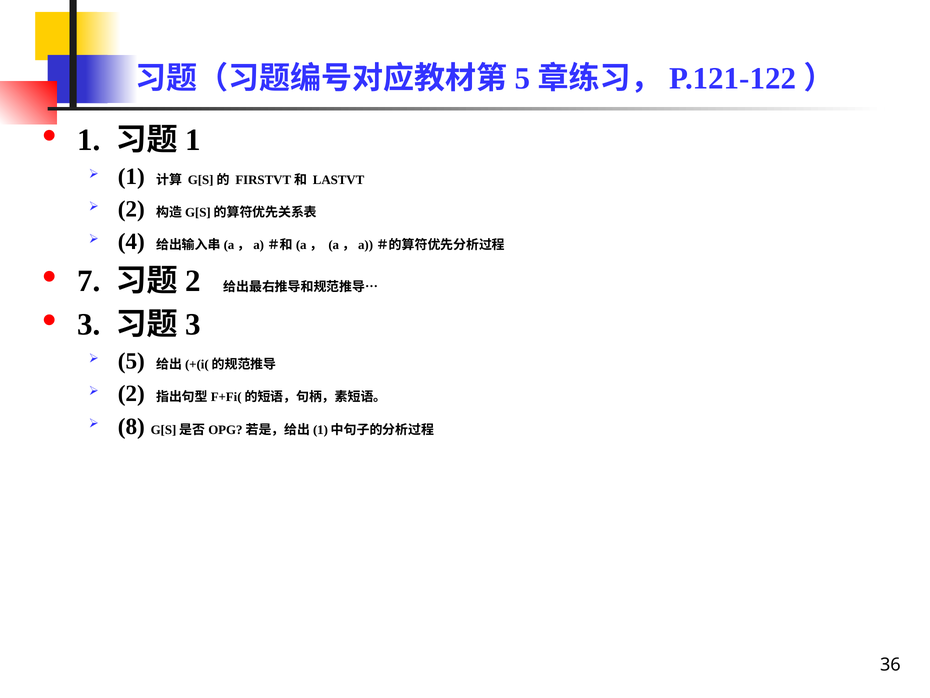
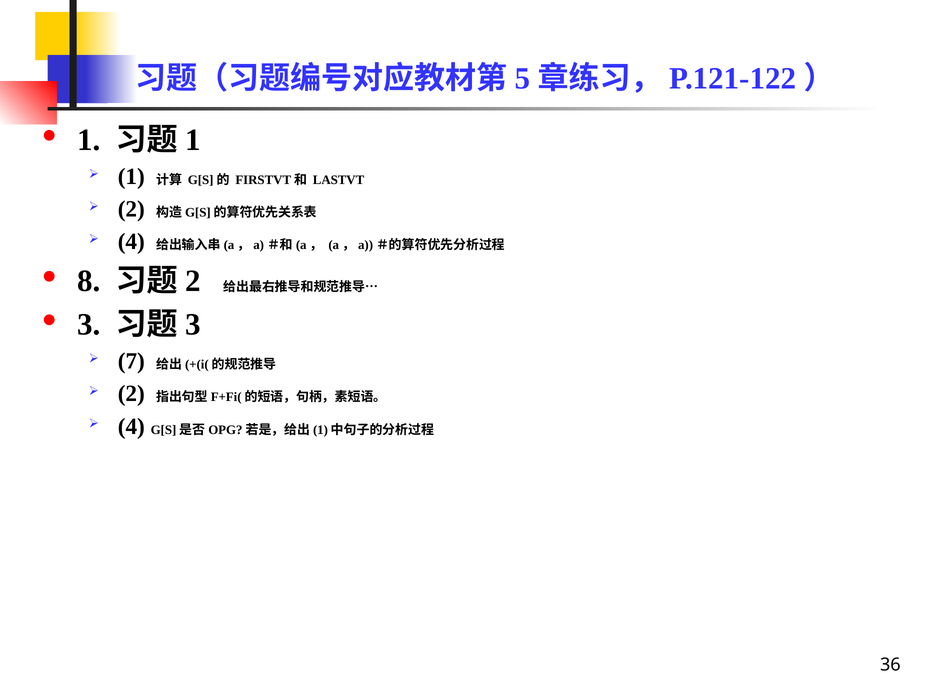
7: 7 -> 8
5: 5 -> 7
8 at (131, 426): 8 -> 4
